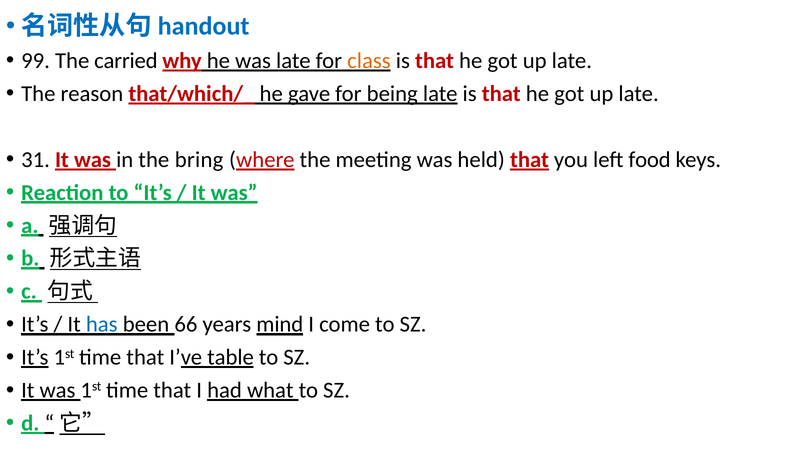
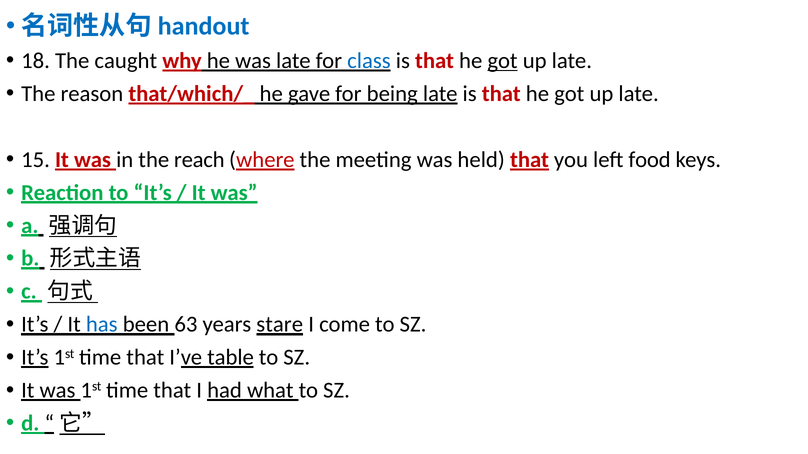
99: 99 -> 18
carried: carried -> caught
class colour: orange -> blue
got at (503, 61) underline: none -> present
31: 31 -> 15
bring: bring -> reach
66: 66 -> 63
mind: mind -> stare
